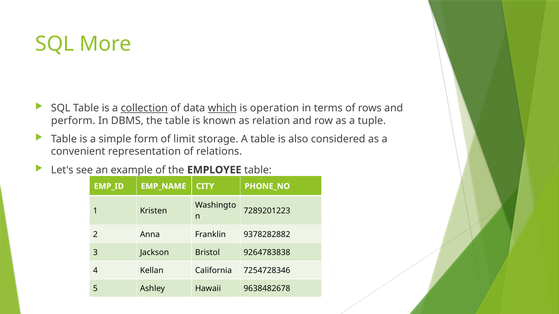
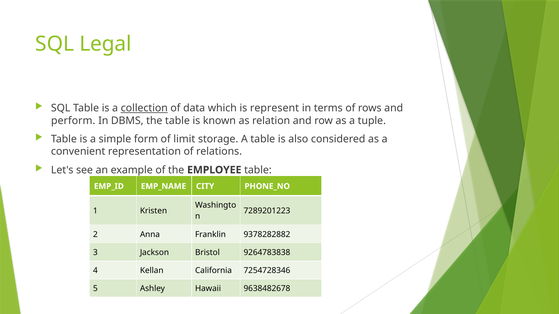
More: More -> Legal
which underline: present -> none
operation: operation -> represent
